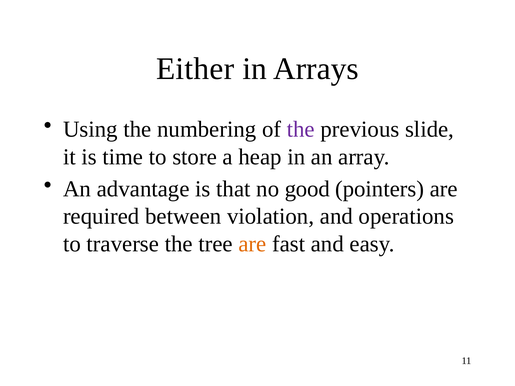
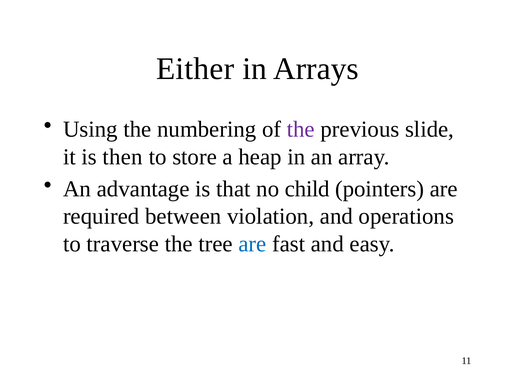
time: time -> then
good: good -> child
are at (252, 244) colour: orange -> blue
